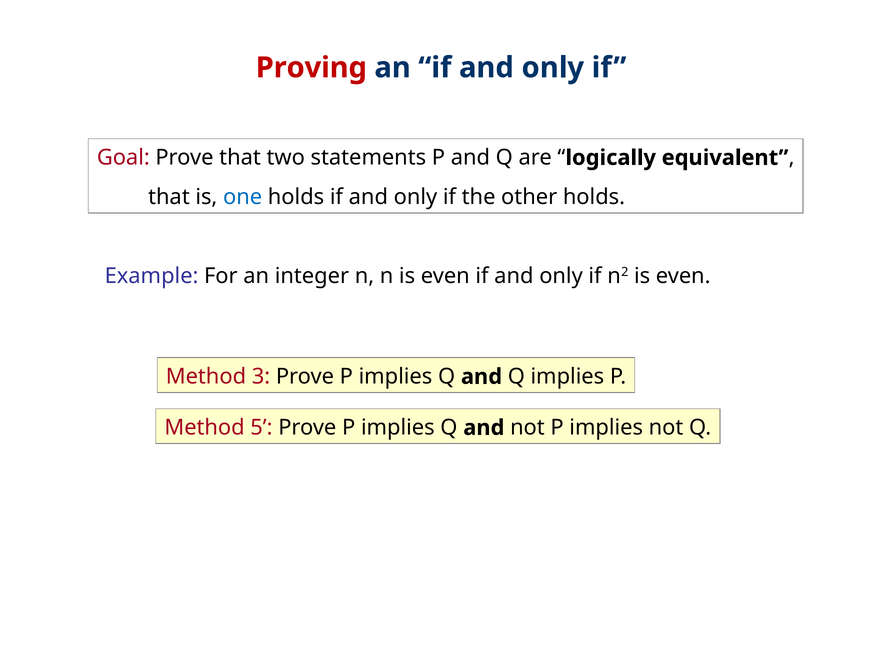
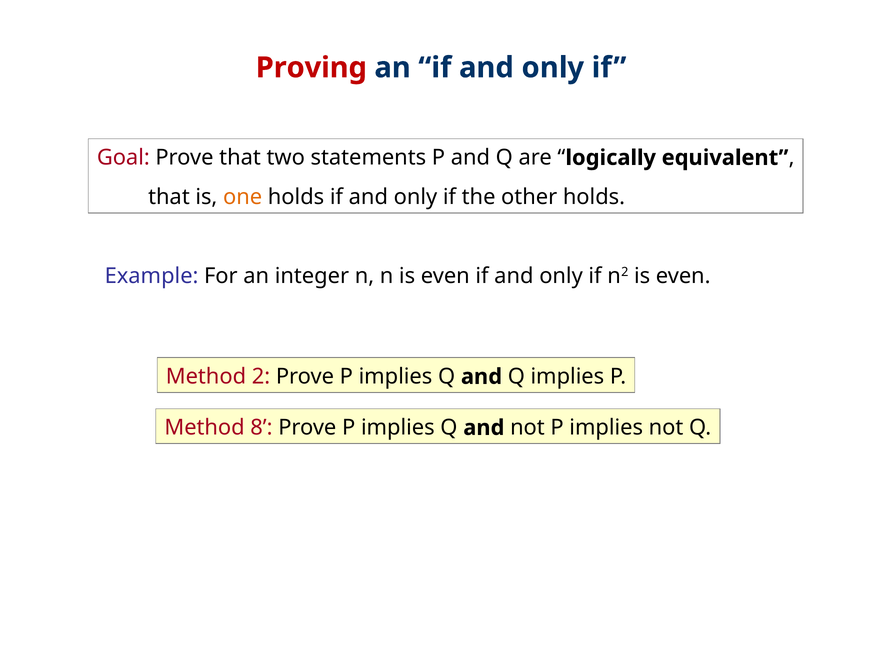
one colour: blue -> orange
3: 3 -> 2
5: 5 -> 8
